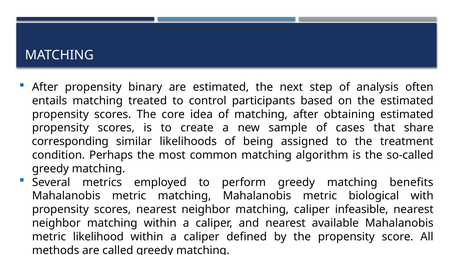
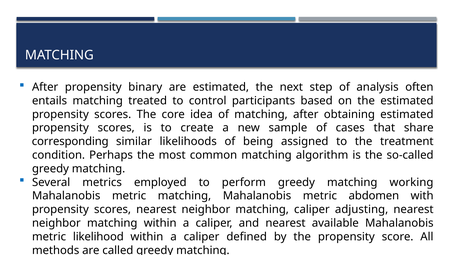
benefits: benefits -> working
biological: biological -> abdomen
infeasible: infeasible -> adjusting
